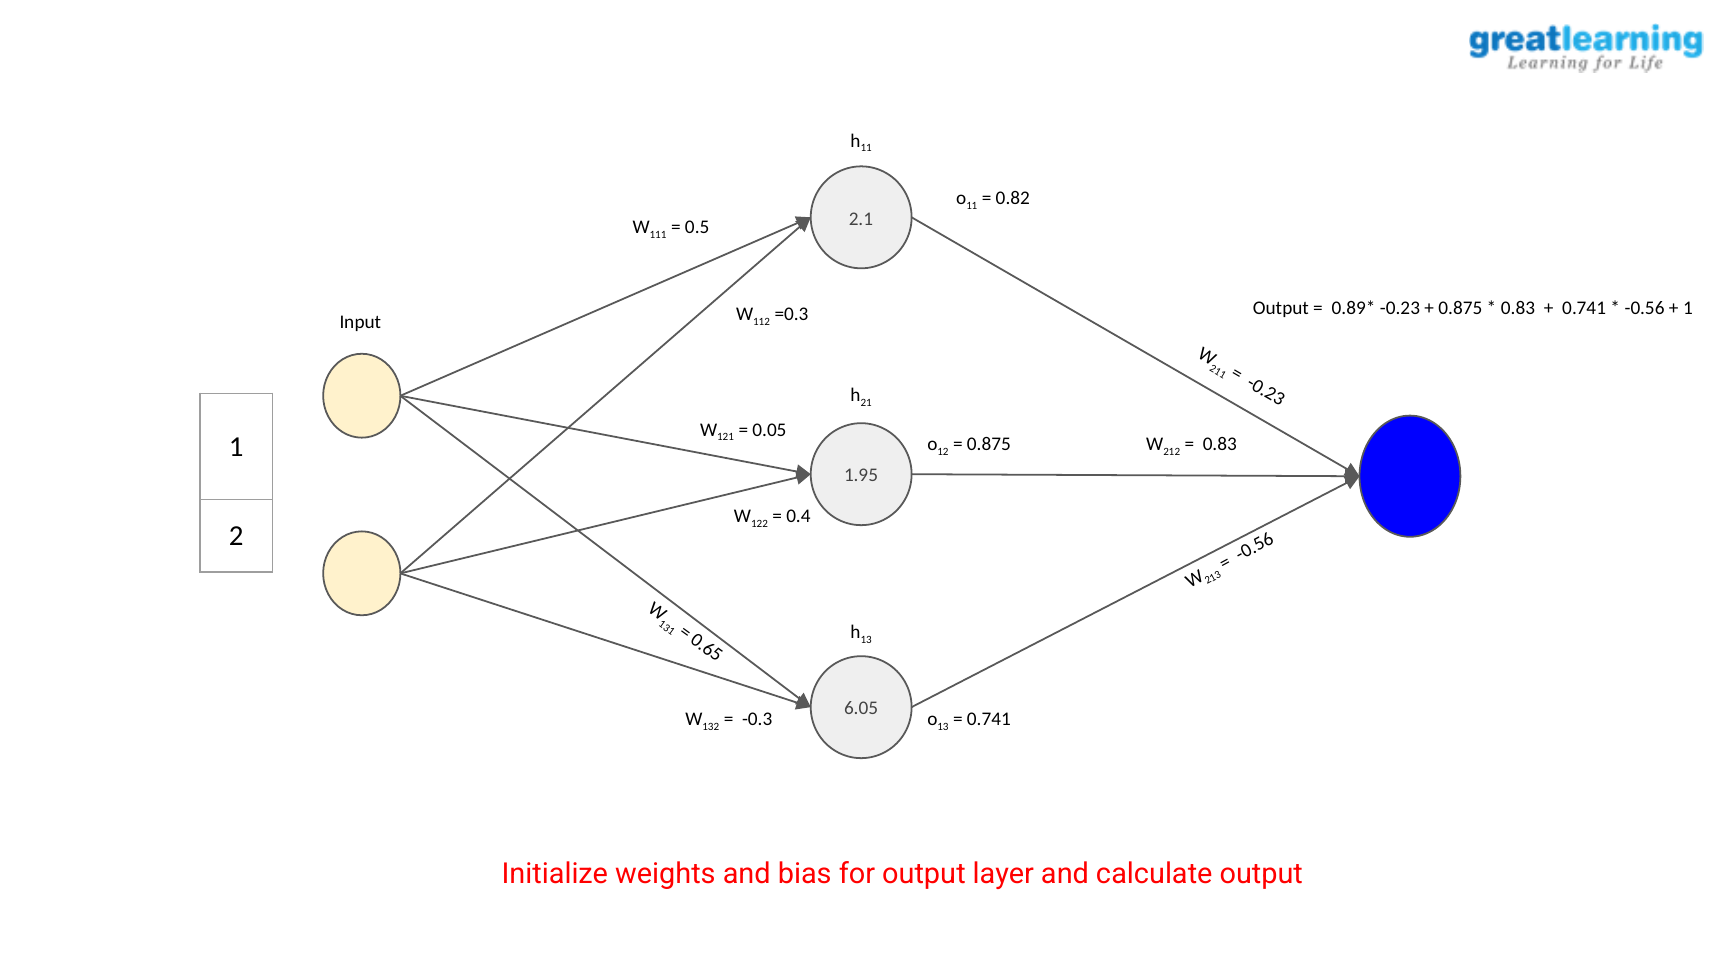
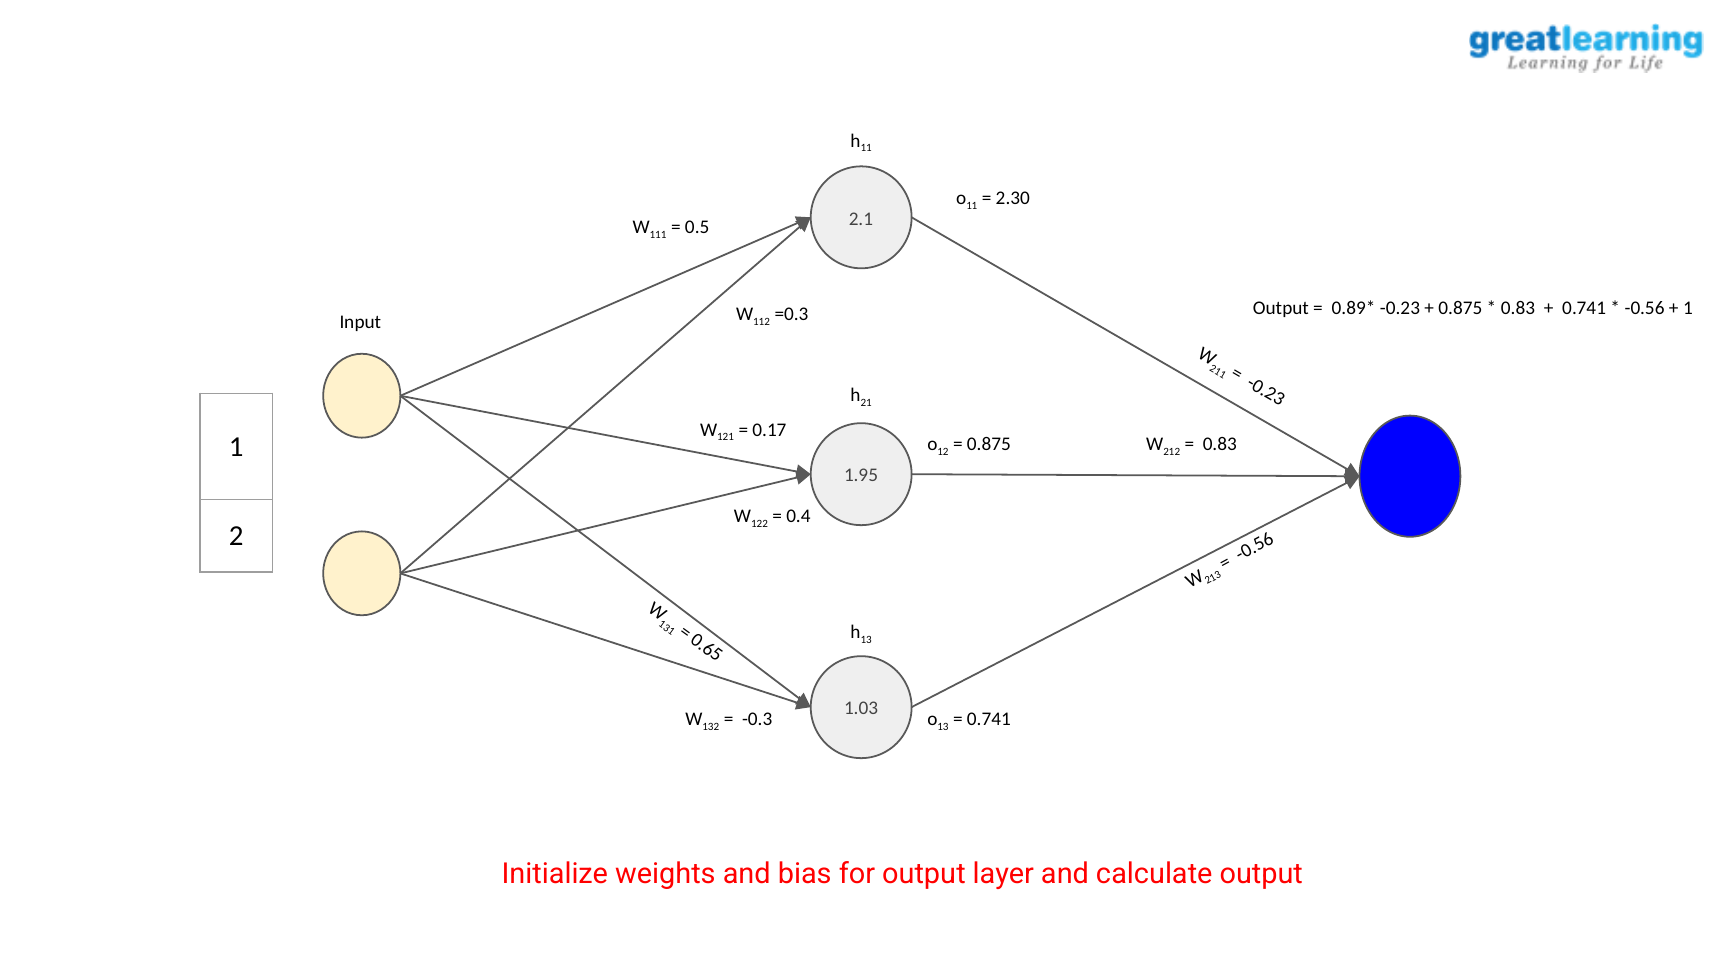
0.82: 0.82 -> 2.30
0.05: 0.05 -> 0.17
6.05: 6.05 -> 1.03
